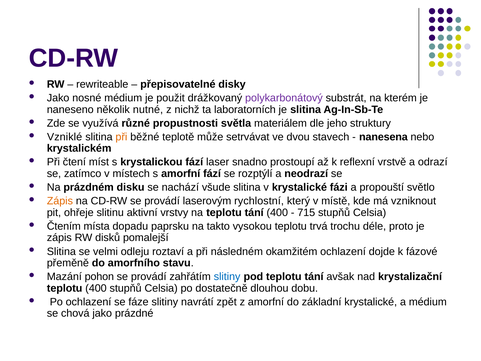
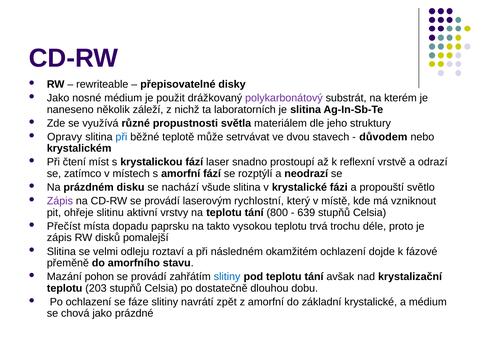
nutné: nutné -> záleží
Vzniklé: Vzniklé -> Opravy
při at (121, 137) colour: orange -> blue
nanesena: nanesena -> důvodem
Zápis at (60, 201) colour: orange -> purple
tání 400: 400 -> 800
715: 715 -> 639
Čtením: Čtením -> Přečíst
teplotu 400: 400 -> 203
